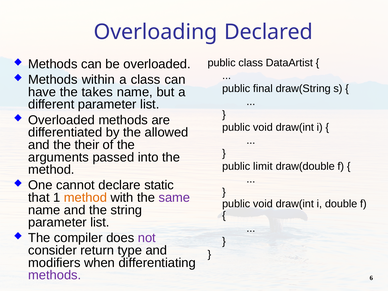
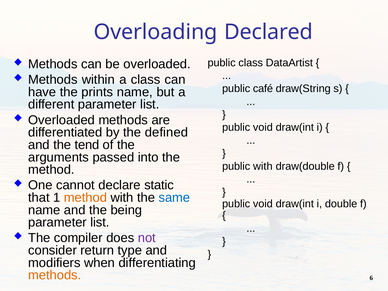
final: final -> café
takes: takes -> prints
allowed: allowed -> defined
their: their -> tend
public limit: limit -> with
same colour: purple -> blue
string: string -> being
methods at (55, 275) colour: purple -> orange
